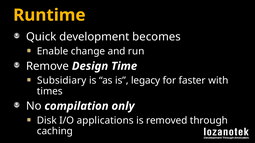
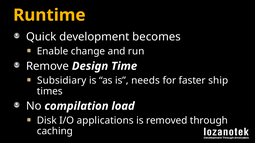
legacy: legacy -> needs
with: with -> ship
only: only -> load
